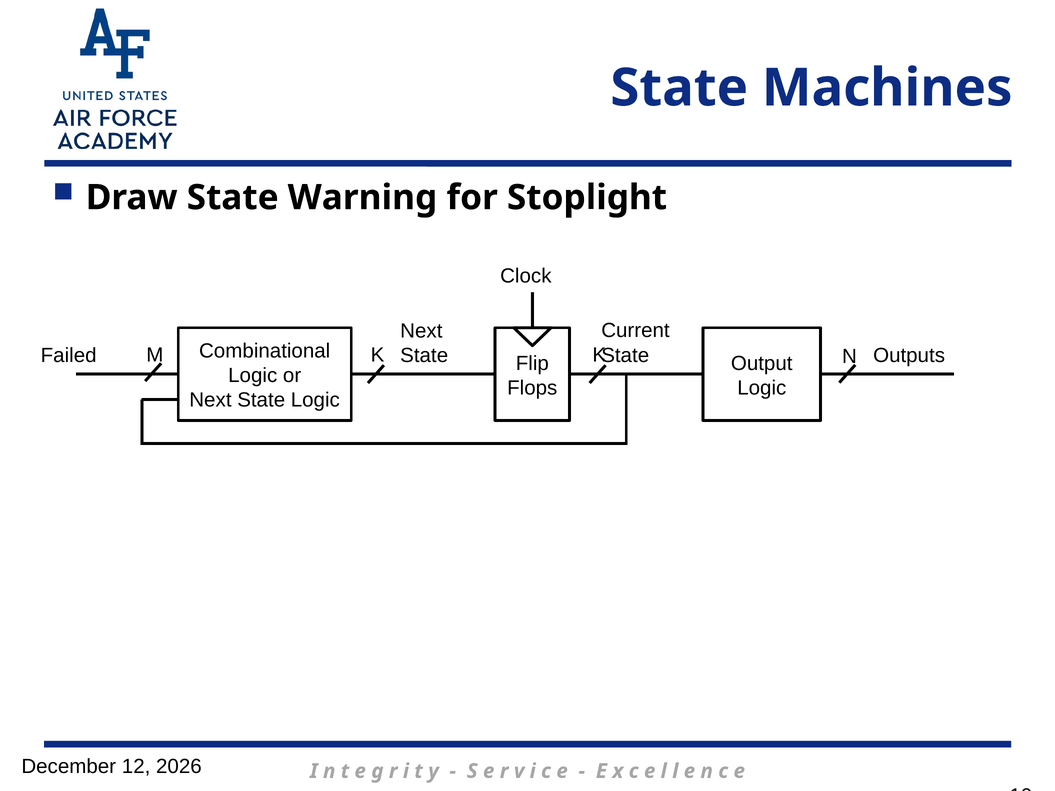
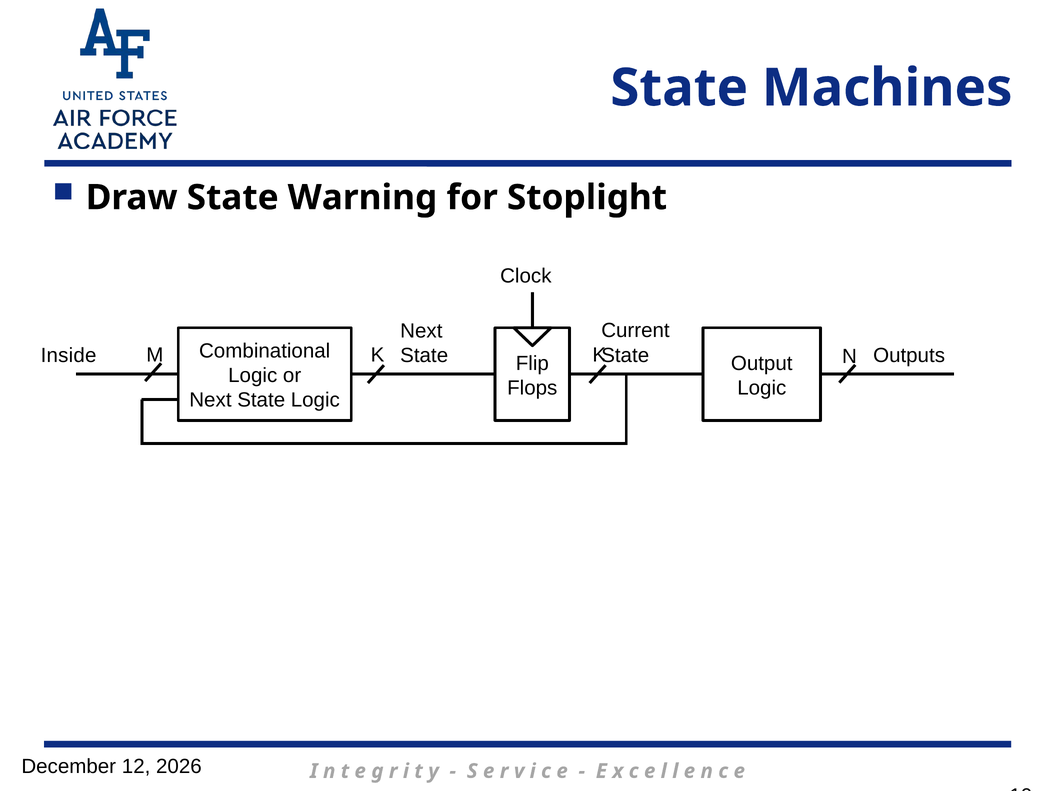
Failed: Failed -> Inside
